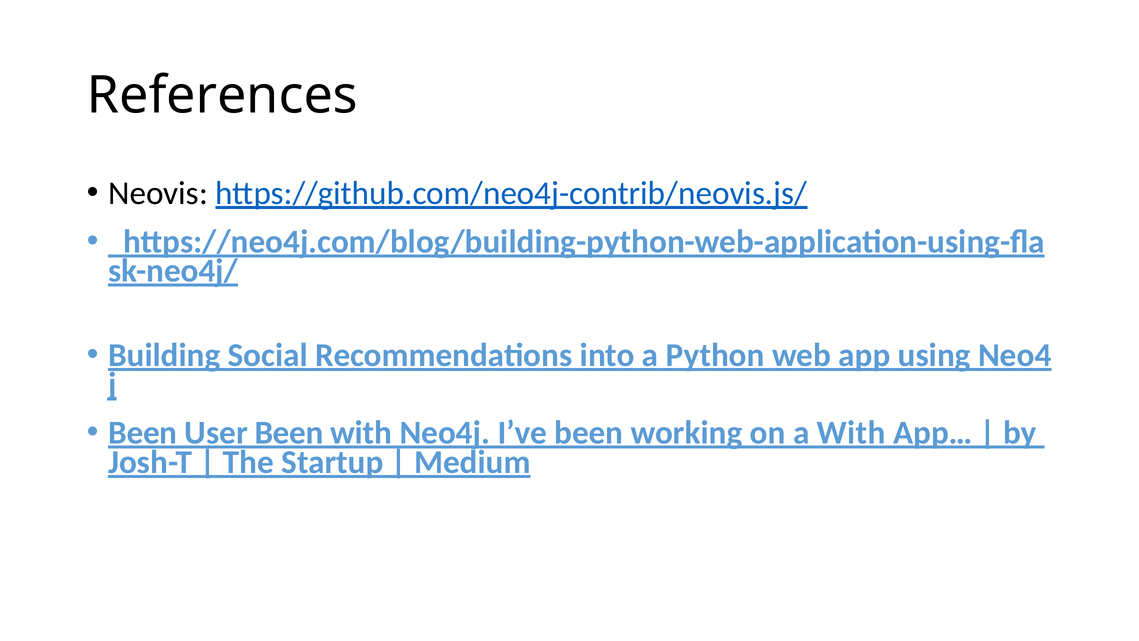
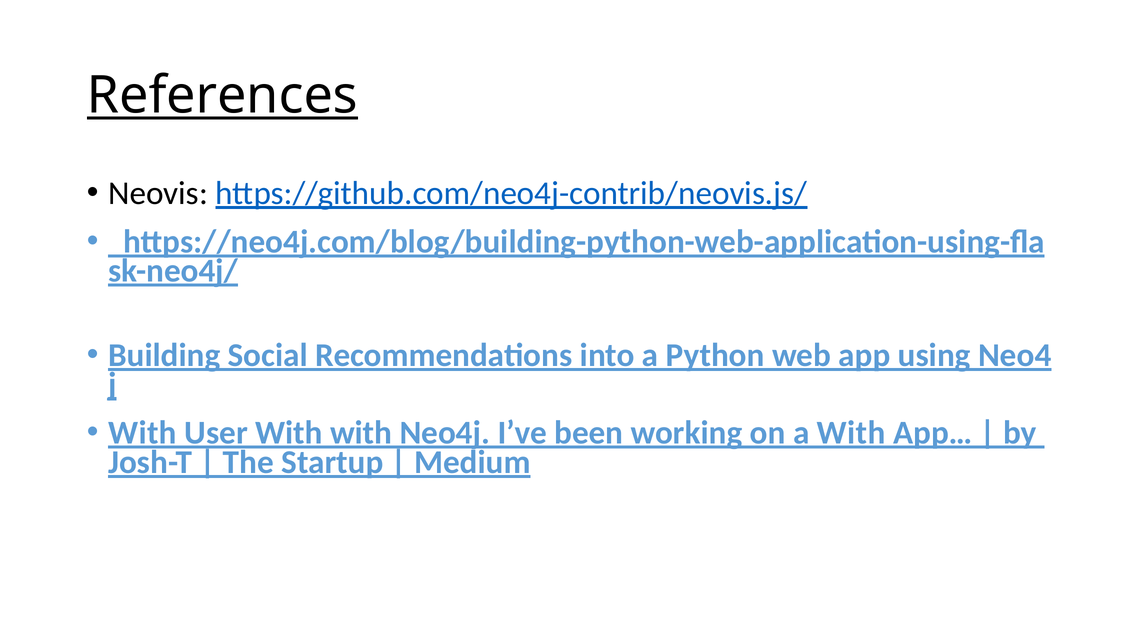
References underline: none -> present
Been at (143, 433): Been -> With
User Been: Been -> With
